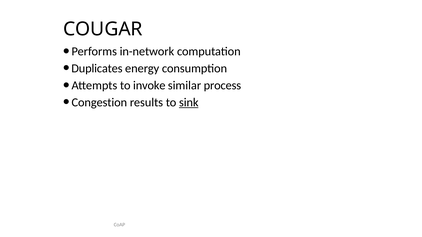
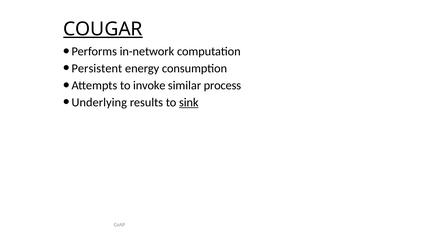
COUGAR underline: none -> present
Duplicates: Duplicates -> Persistent
Congestion: Congestion -> Underlying
